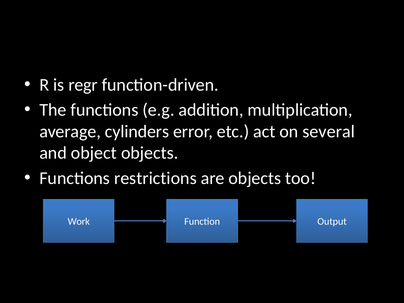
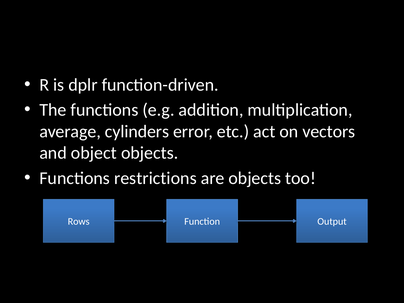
regr: regr -> dplr
several: several -> vectors
Work: Work -> Rows
